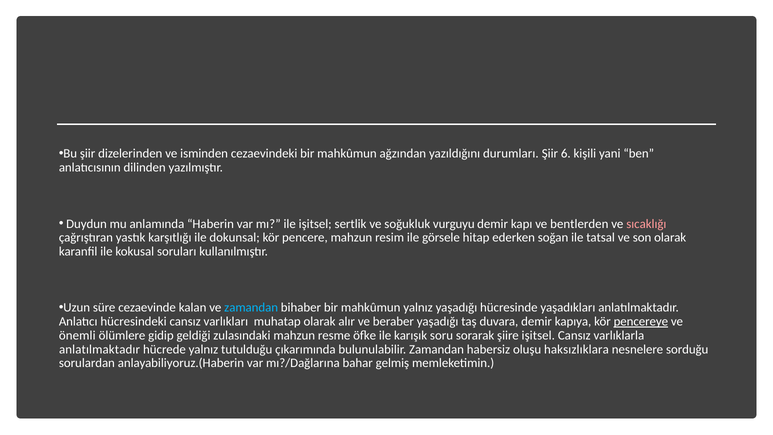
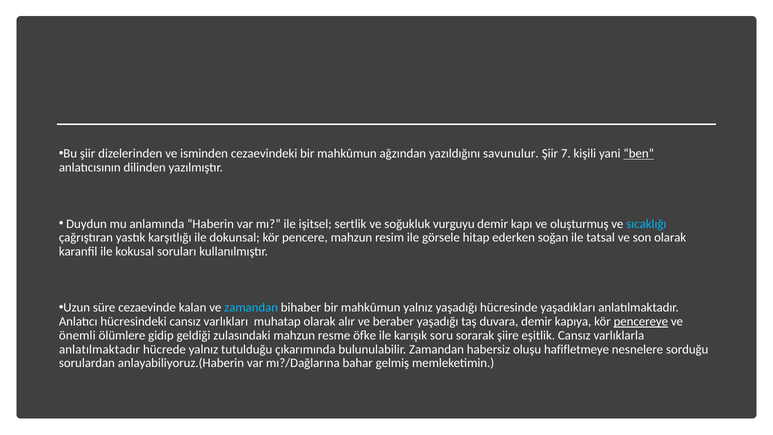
durumları: durumları -> savunulur
6: 6 -> 7
ben underline: none -> present
bentlerden: bentlerden -> oluşturmuş
sıcaklığı colour: pink -> light blue
şiire işitsel: işitsel -> eşitlik
haksızlıklara: haksızlıklara -> hafifletmeye
